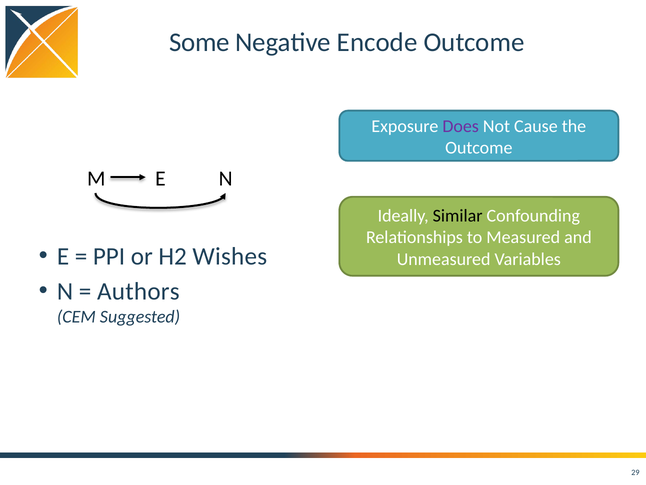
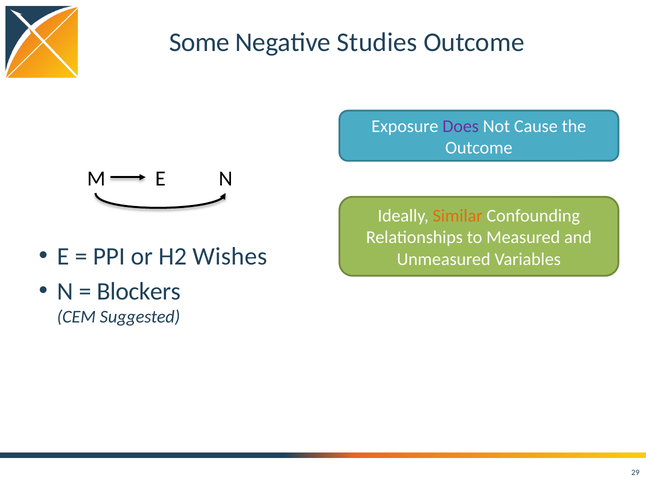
Encode: Encode -> Studies
Similar colour: black -> orange
Authors: Authors -> Blockers
